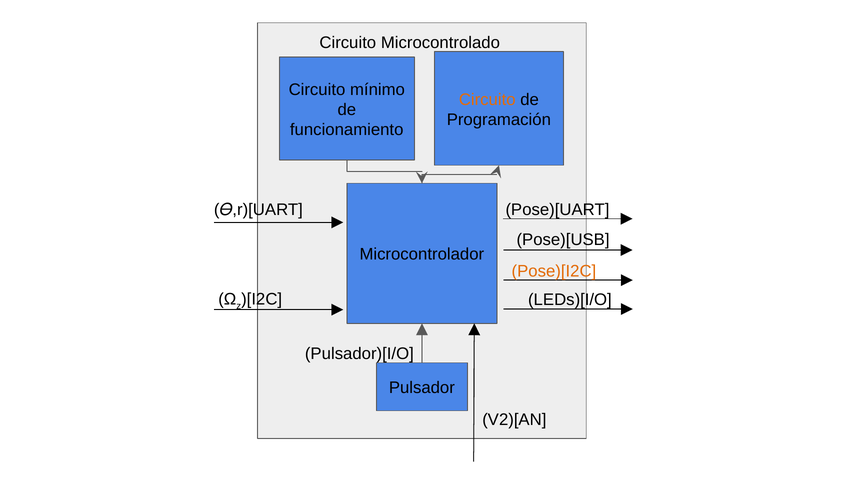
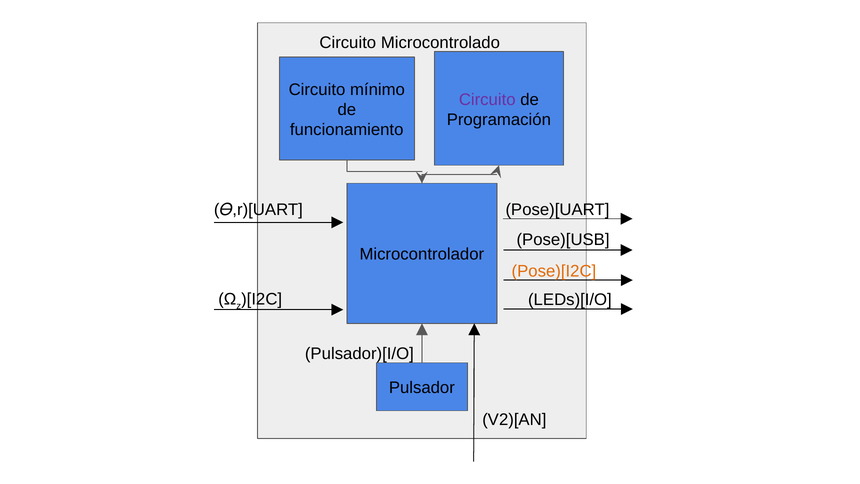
Circuito at (487, 99) colour: orange -> purple
